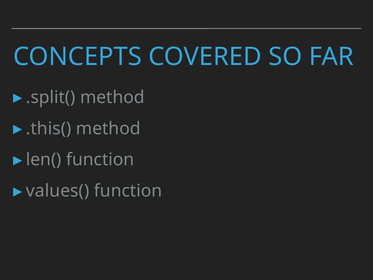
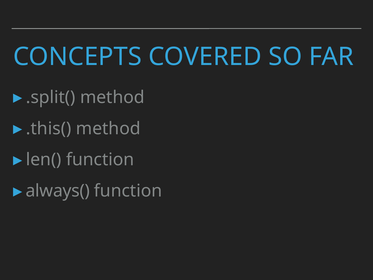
values(: values( -> always(
